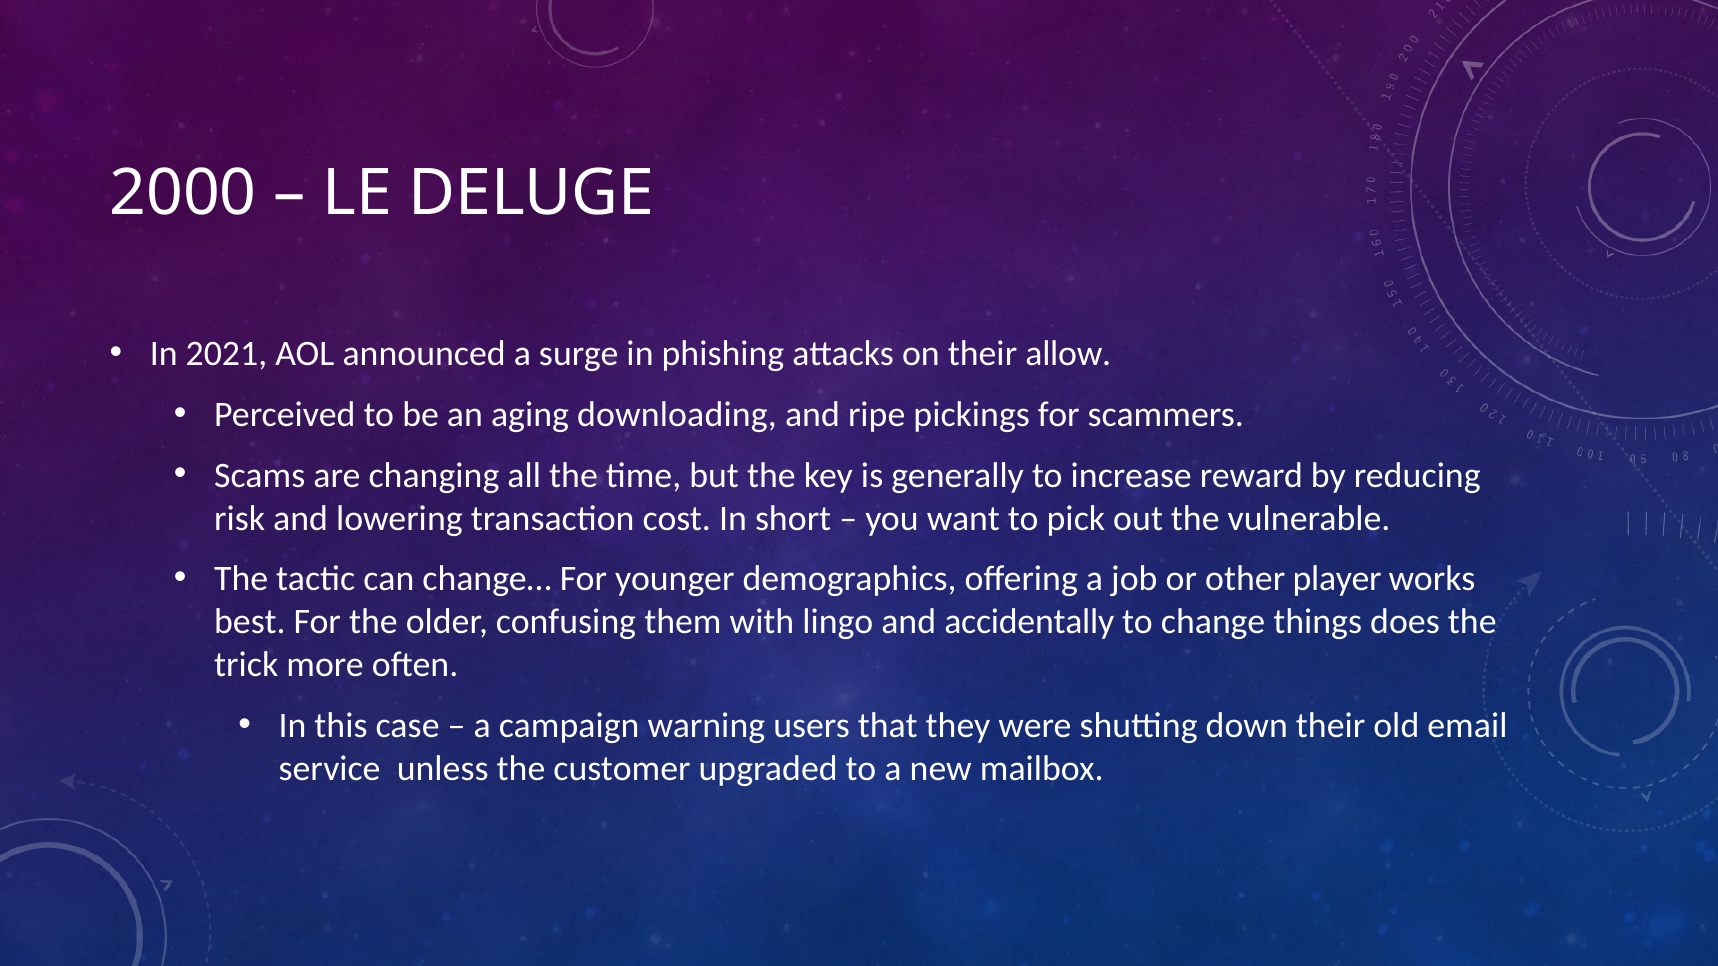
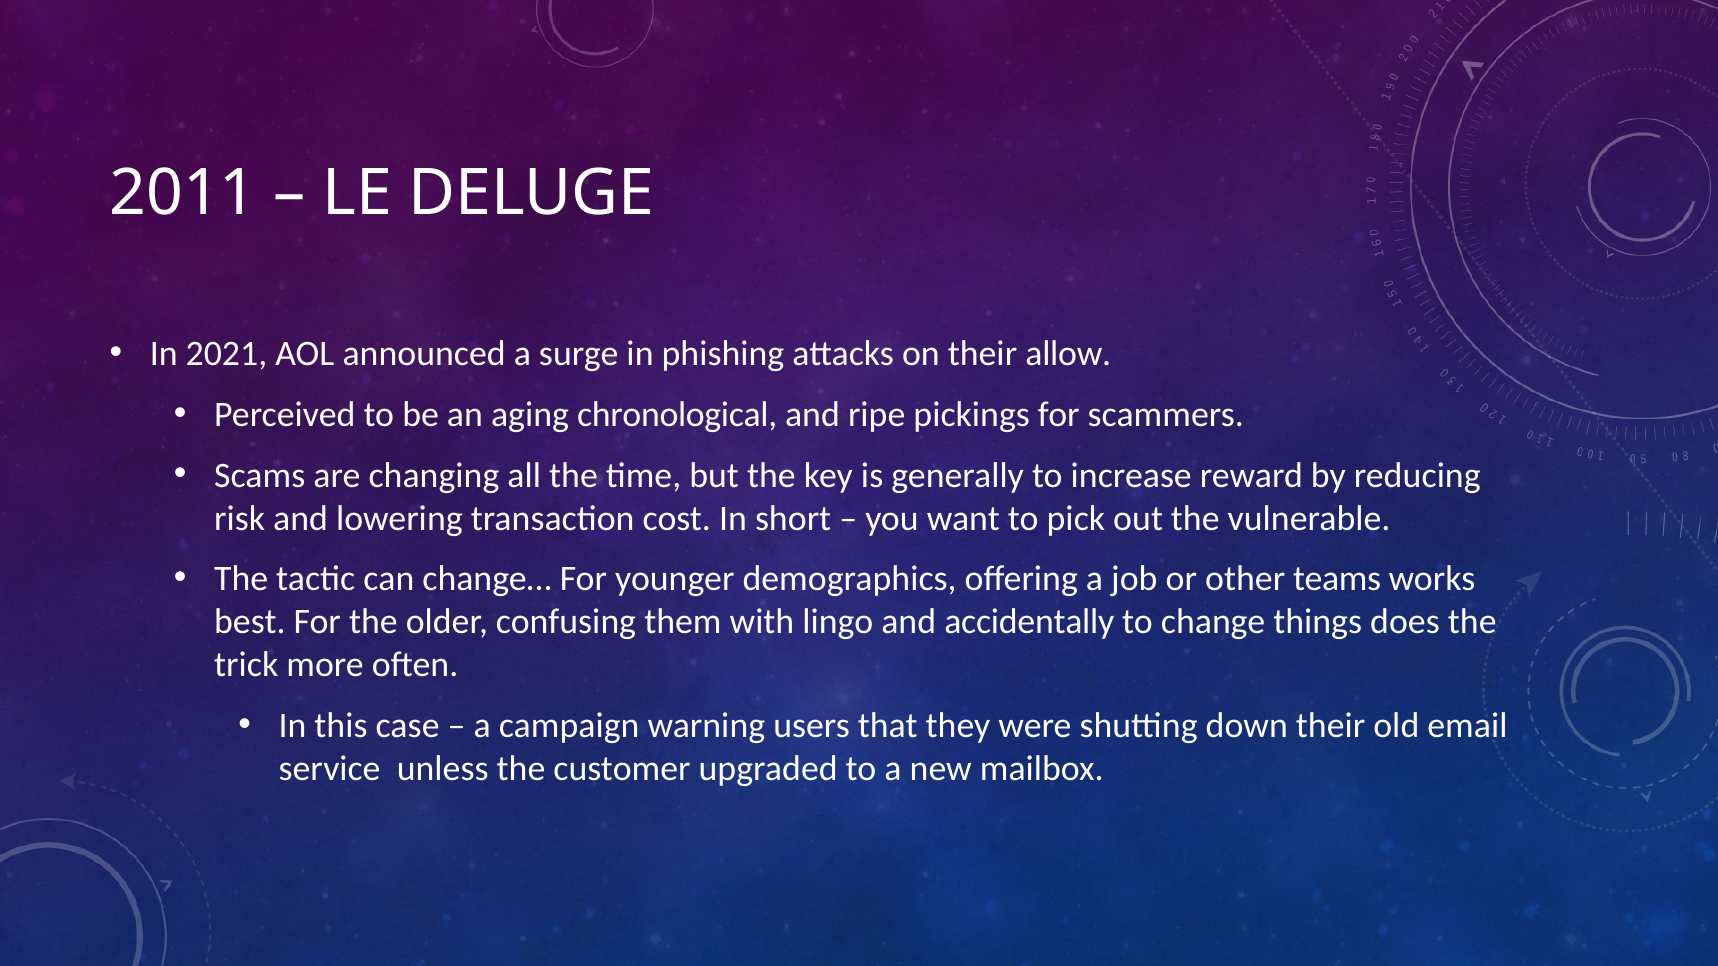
2000: 2000 -> 2011
downloading: downloading -> chronological
player: player -> teams
